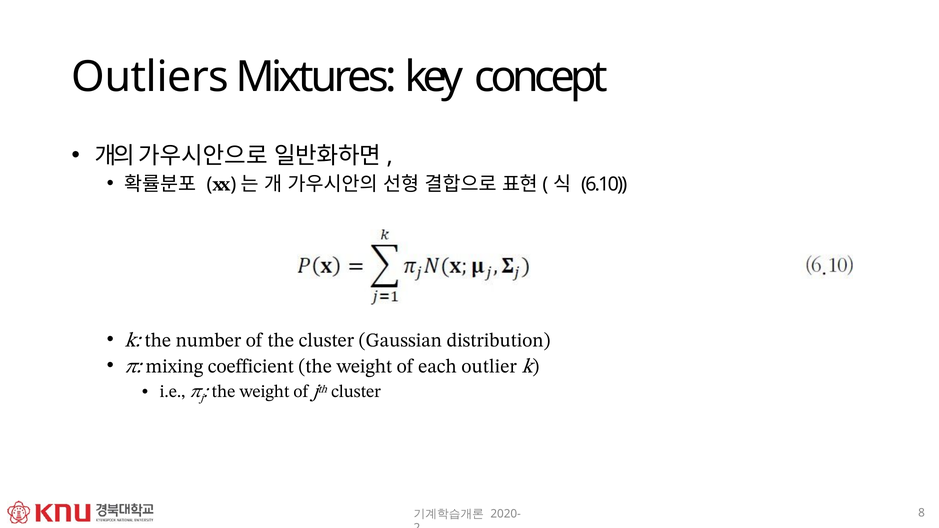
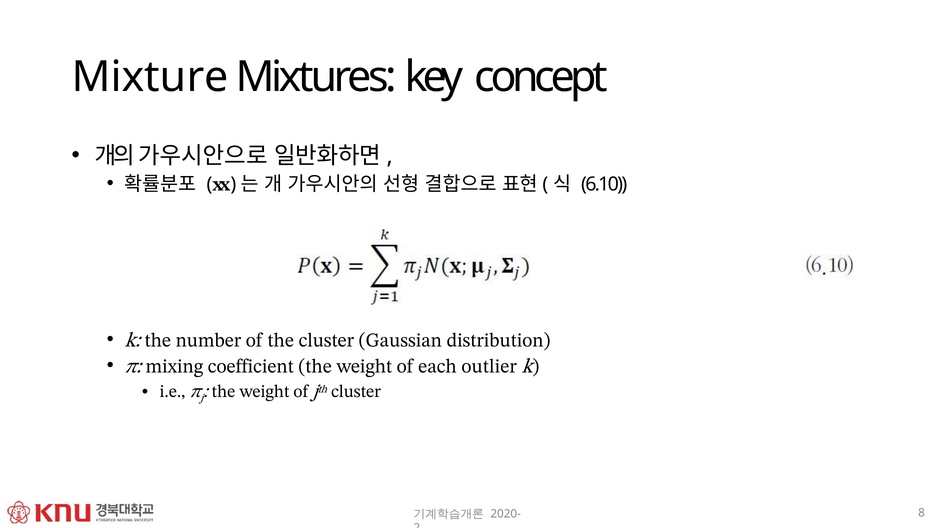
Outliers: Outliers -> Mixture
